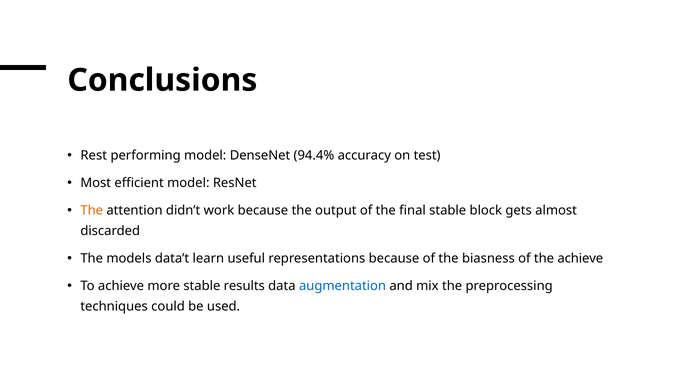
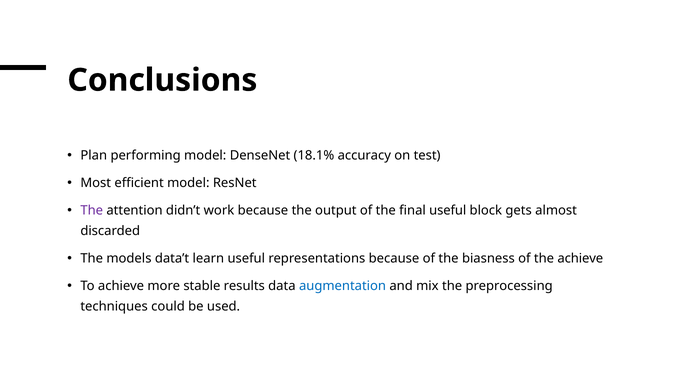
Rest: Rest -> Plan
94.4%: 94.4% -> 18.1%
The at (92, 211) colour: orange -> purple
final stable: stable -> useful
